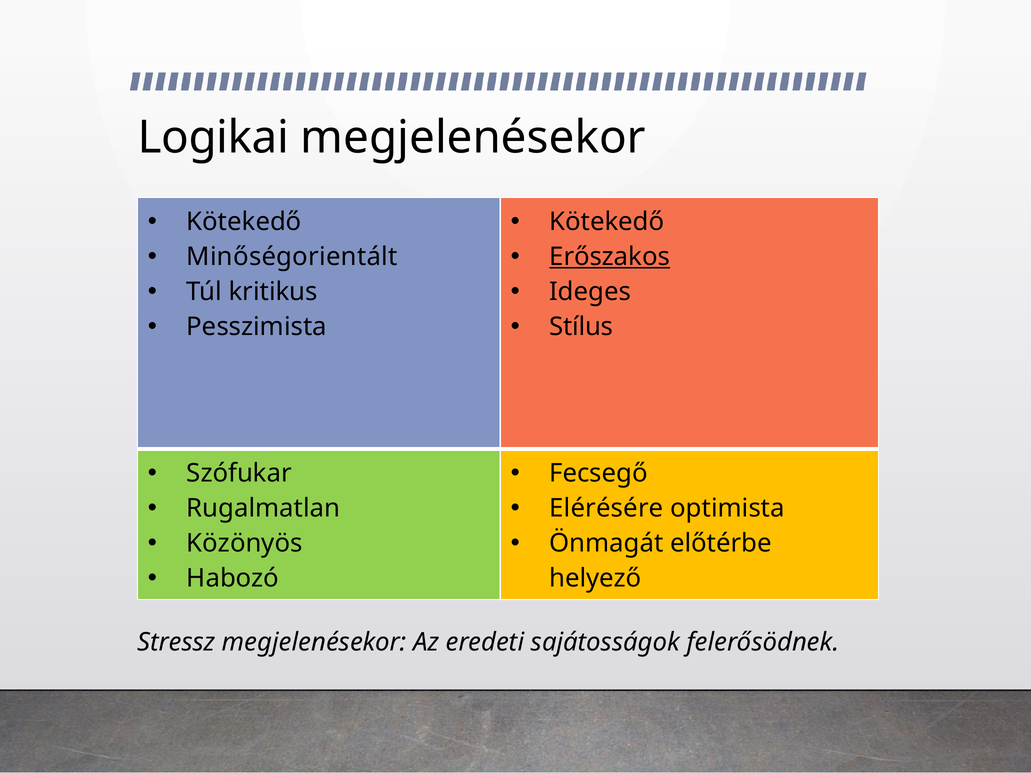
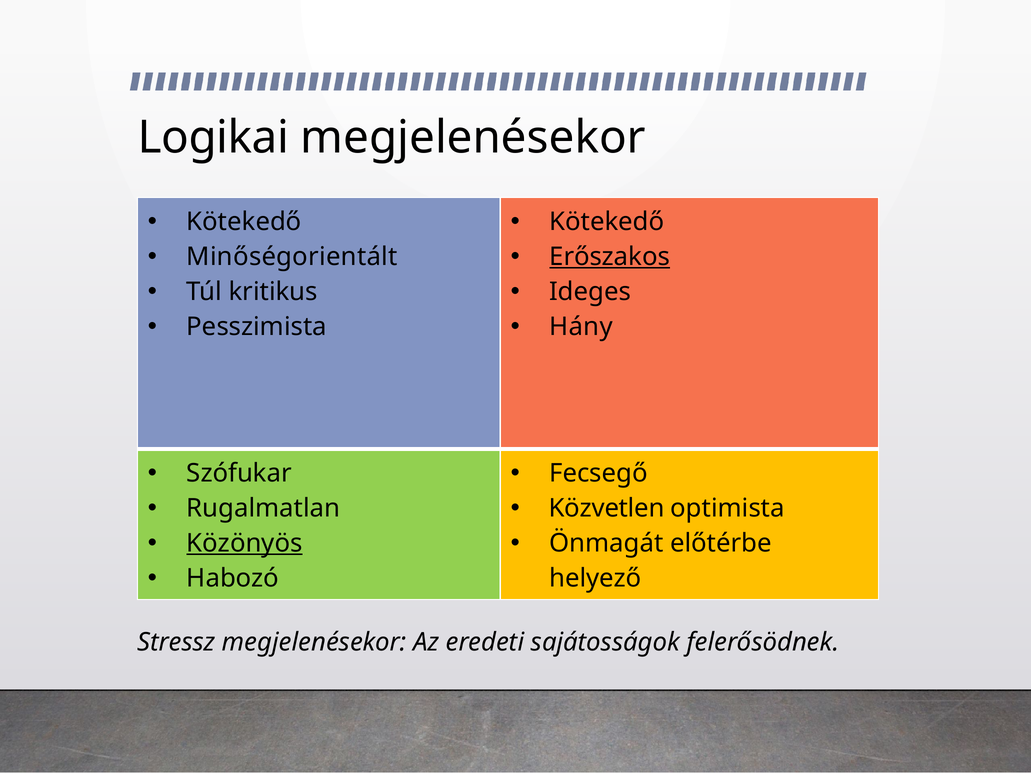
Stílus: Stílus -> Hány
Elérésére: Elérésére -> Közvetlen
Közönyös underline: none -> present
